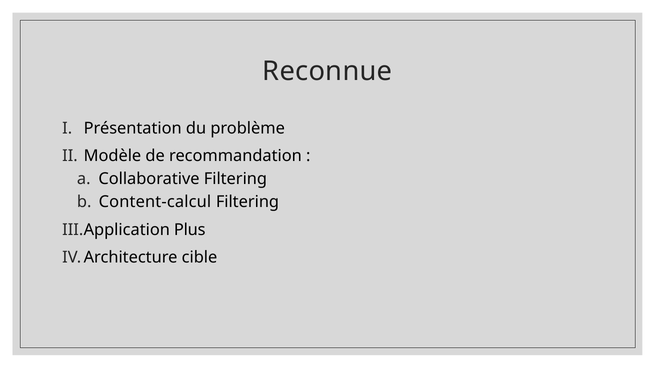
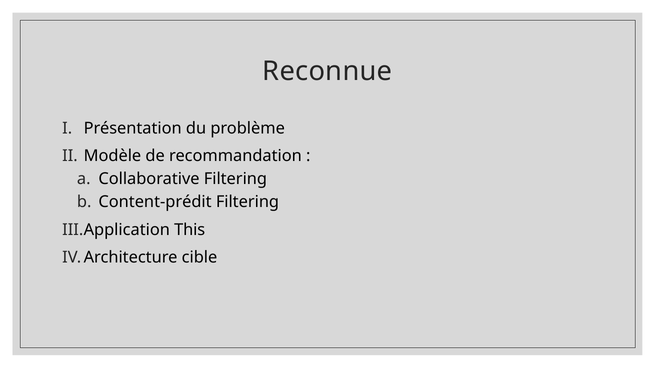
Content-calcul: Content-calcul -> Content-prédit
Plus: Plus -> This
